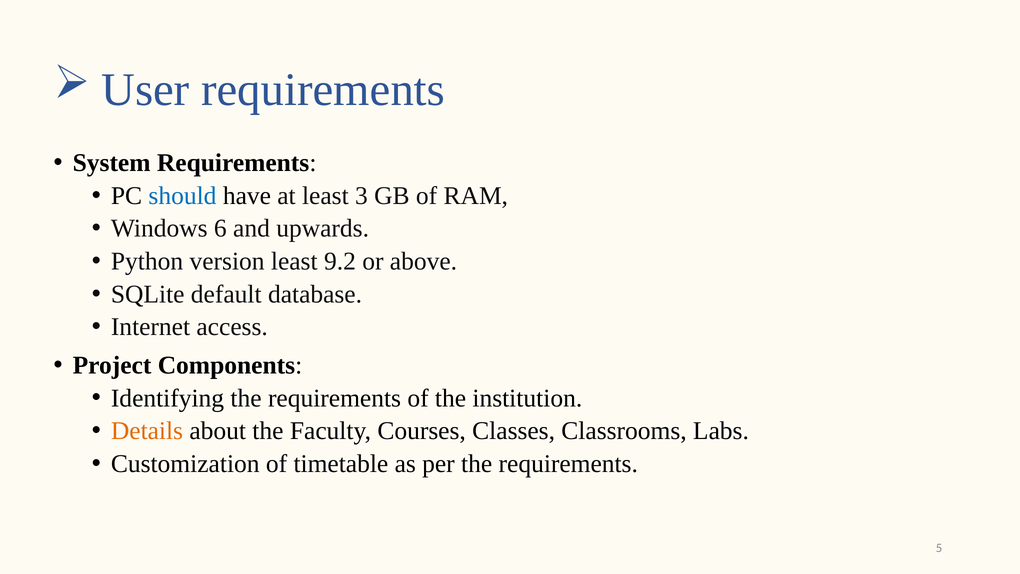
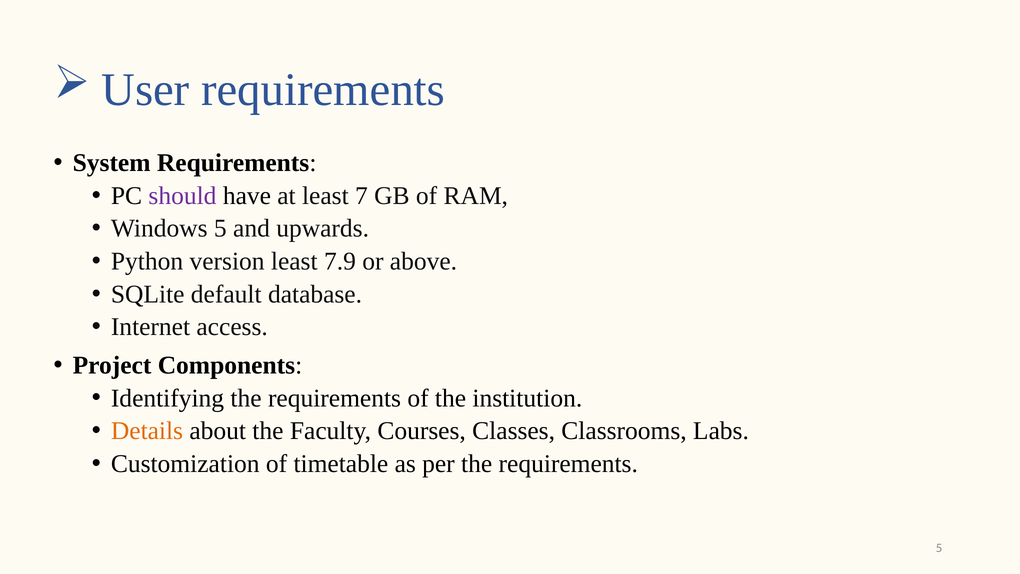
should colour: blue -> purple
3: 3 -> 7
Windows 6: 6 -> 5
9.2: 9.2 -> 7.9
